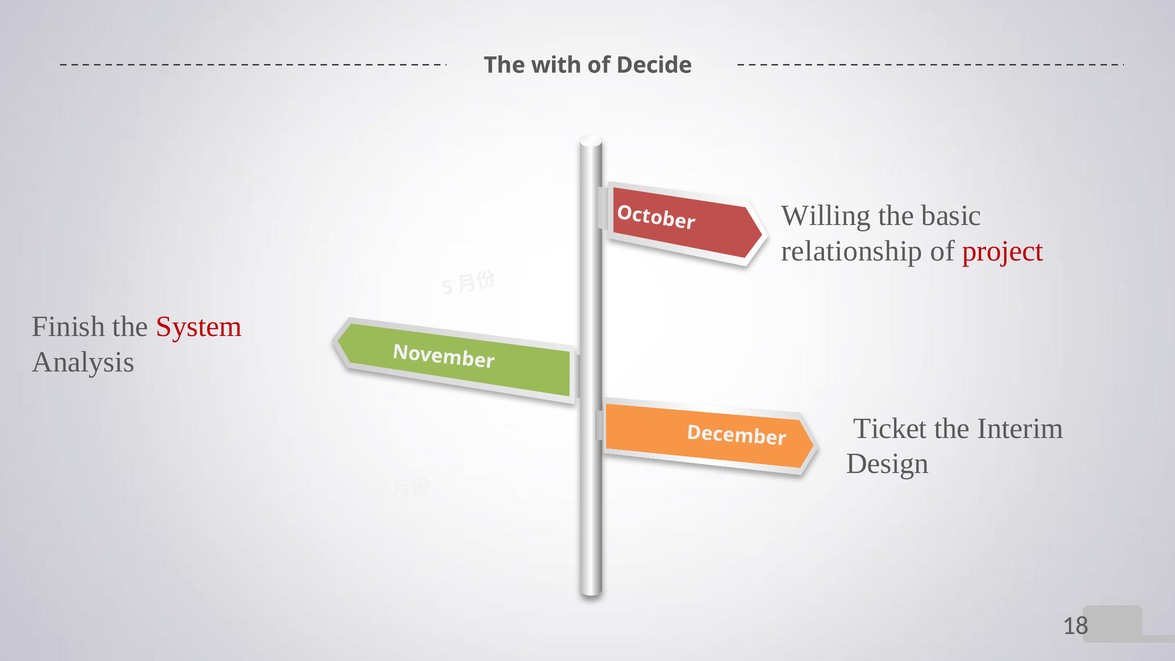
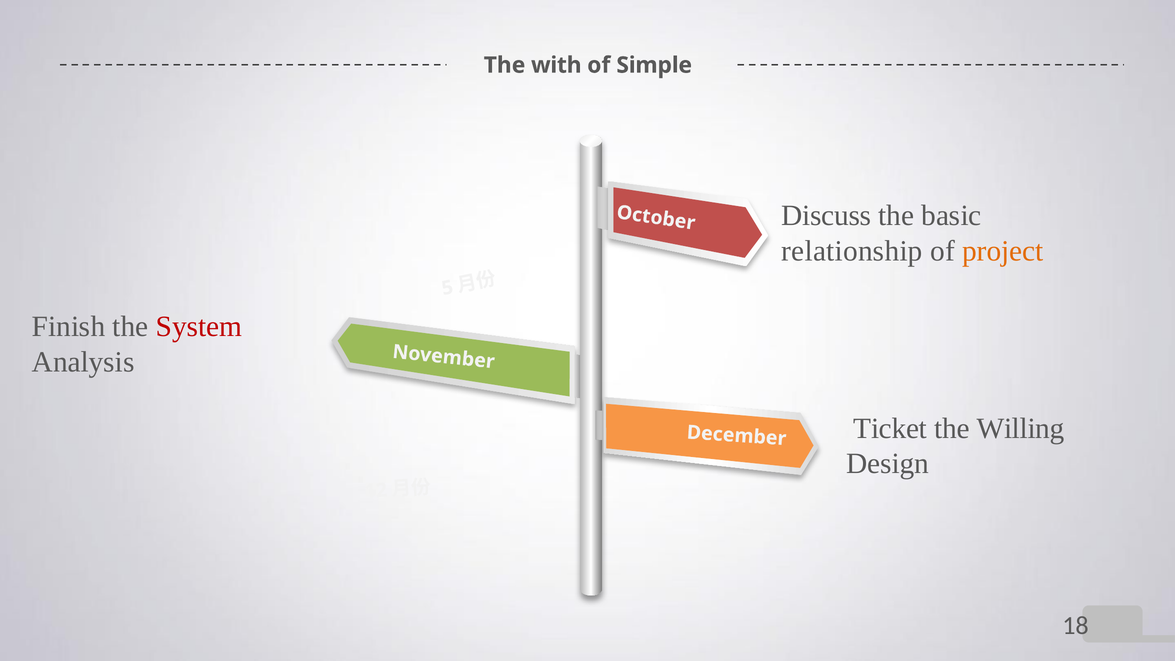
Decide: Decide -> Simple
Willing: Willing -> Discuss
project colour: red -> orange
Interim: Interim -> Willing
